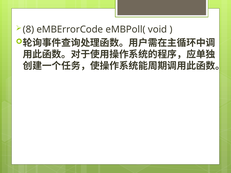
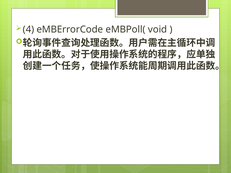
8: 8 -> 4
